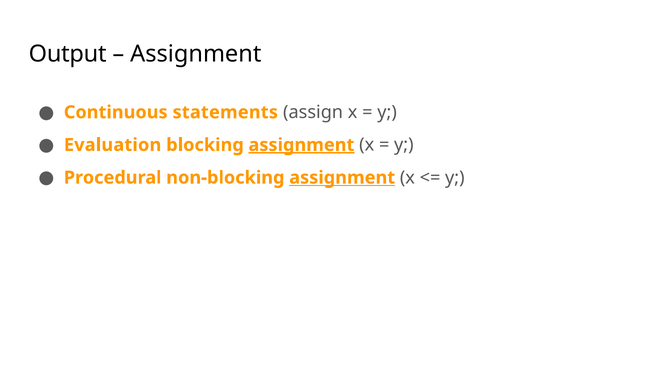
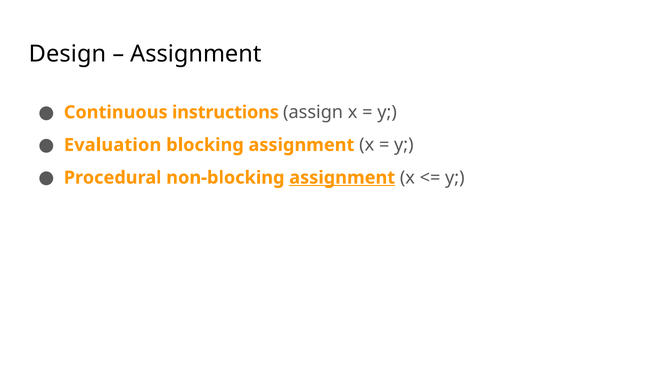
Output: Output -> Design
statements: statements -> instructions
assignment at (301, 145) underline: present -> none
